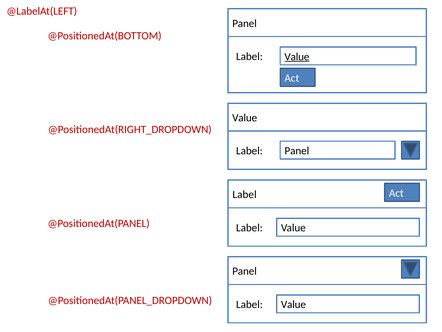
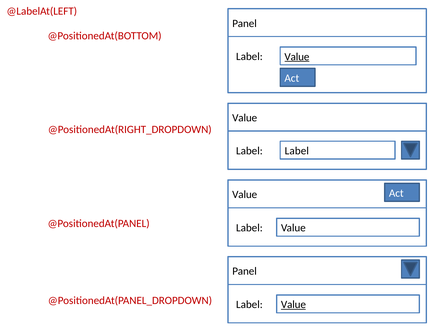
Panel at (297, 151): Panel -> Label
Label at (245, 194): Label -> Value
Value at (293, 304) underline: none -> present
